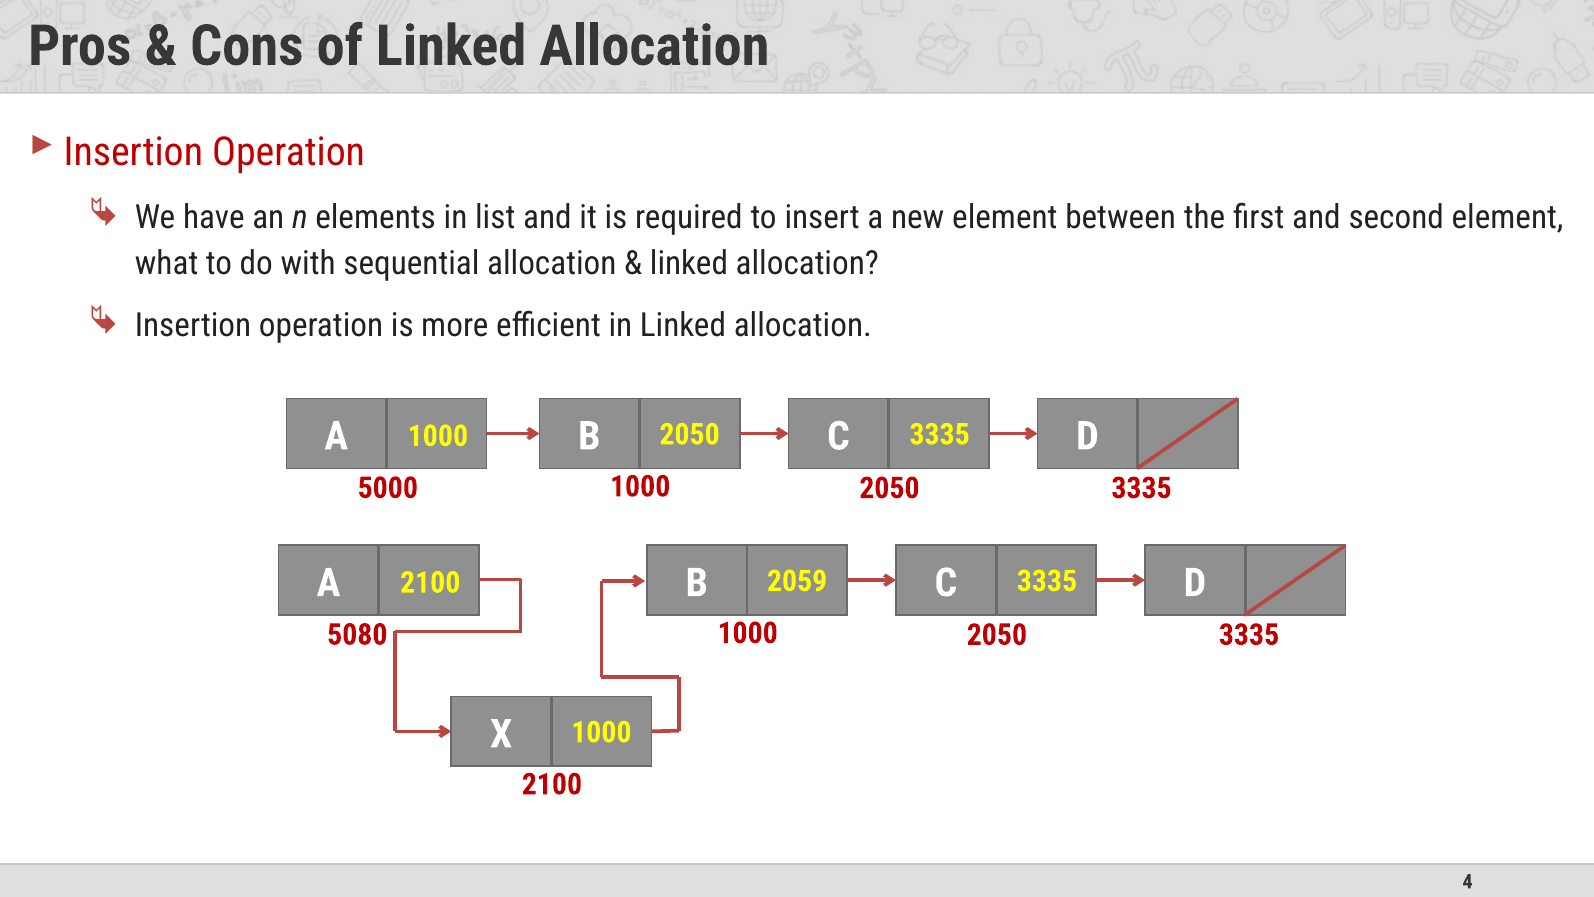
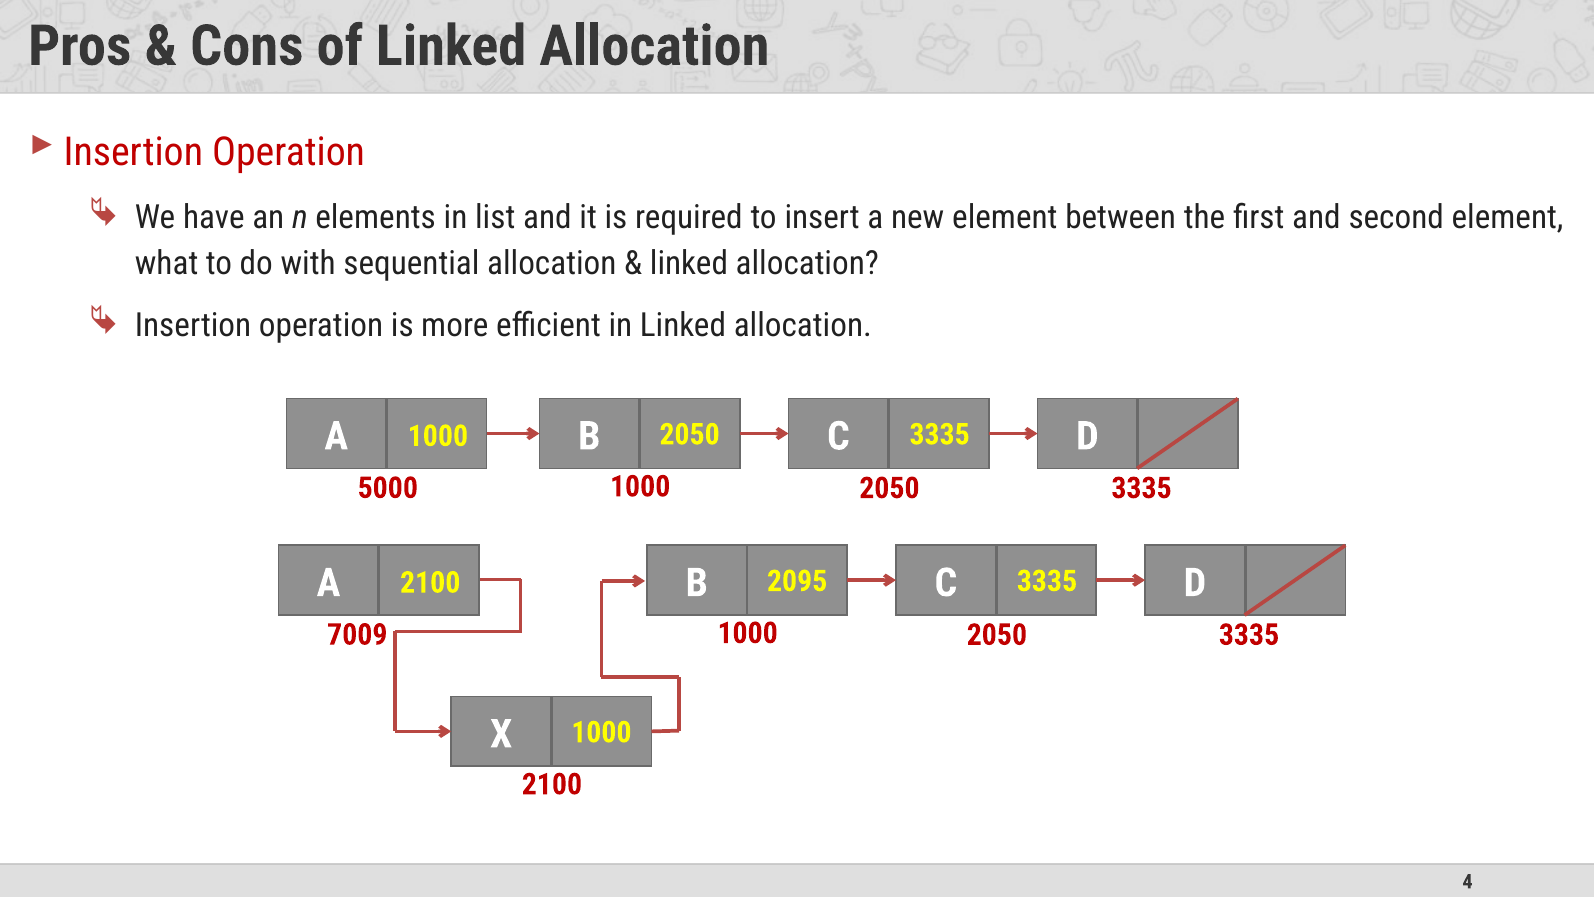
2059: 2059 -> 2095
5080: 5080 -> 7009
